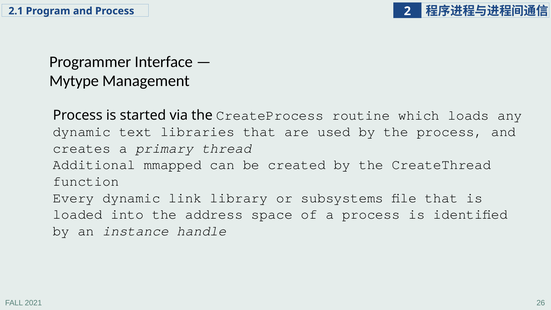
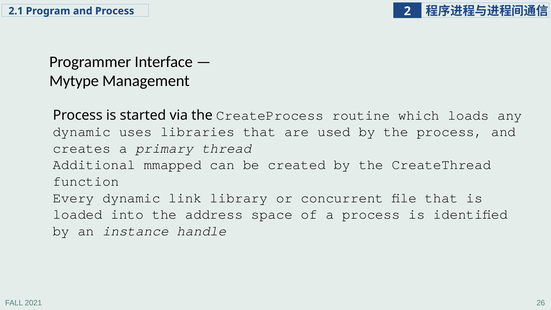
text: text -> uses
subsystems: subsystems -> concurrent
